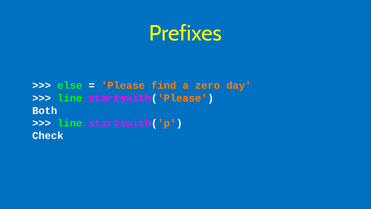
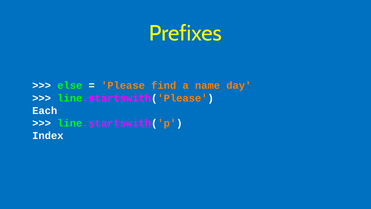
zero: zero -> name
Both: Both -> Each
Check: Check -> Index
